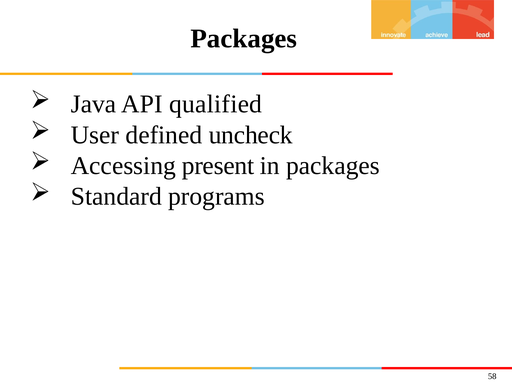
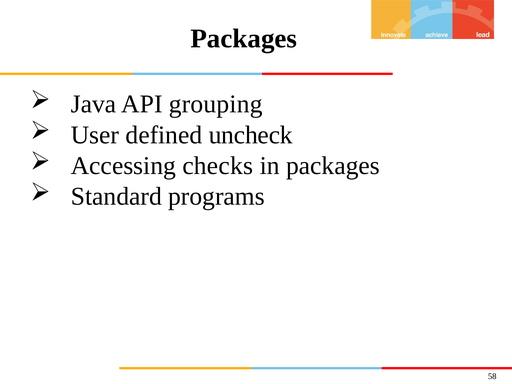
qualified: qualified -> grouping
present: present -> checks
